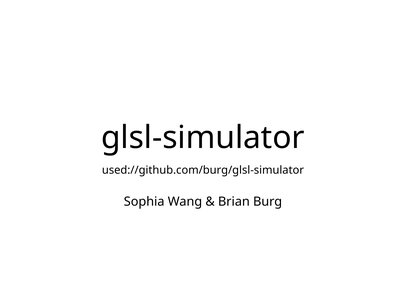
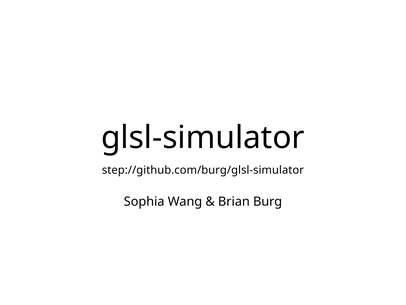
used://github.com/burg/glsl-simulator: used://github.com/burg/glsl-simulator -> step://github.com/burg/glsl-simulator
